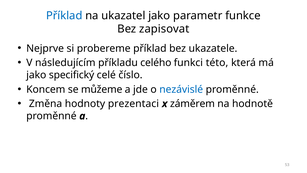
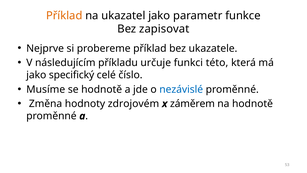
Příklad at (64, 16) colour: blue -> orange
celého: celého -> určuje
Koncem: Koncem -> Musíme
se můžeme: můžeme -> hodnotě
prezentaci: prezentaci -> zdrojovém
